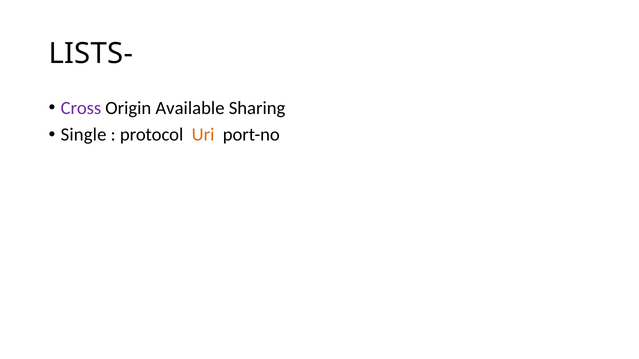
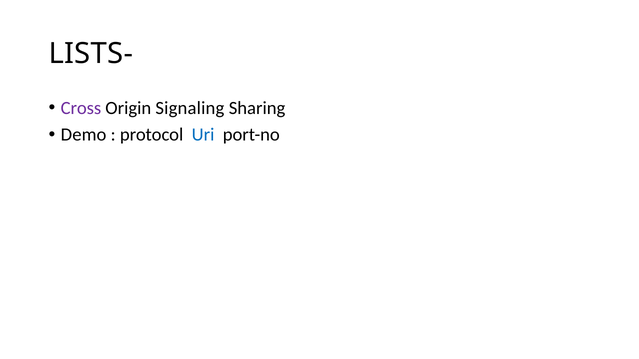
Available: Available -> Signaling
Single: Single -> Demo
Uri colour: orange -> blue
